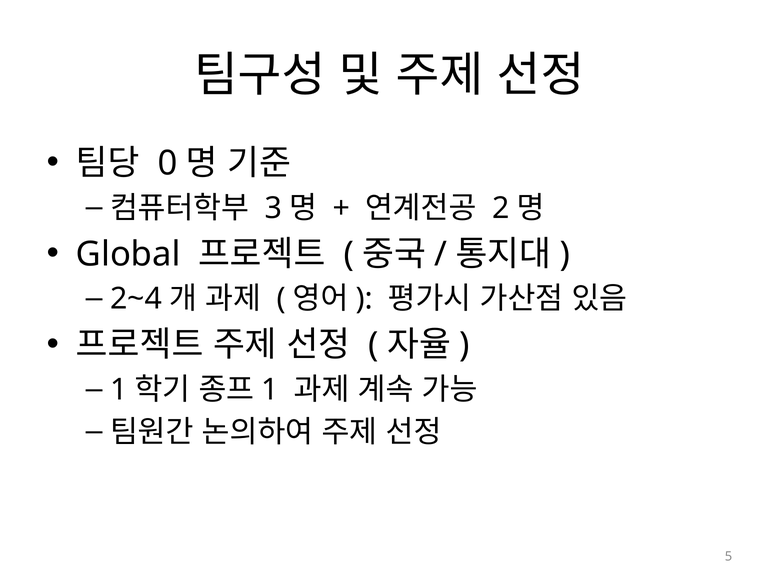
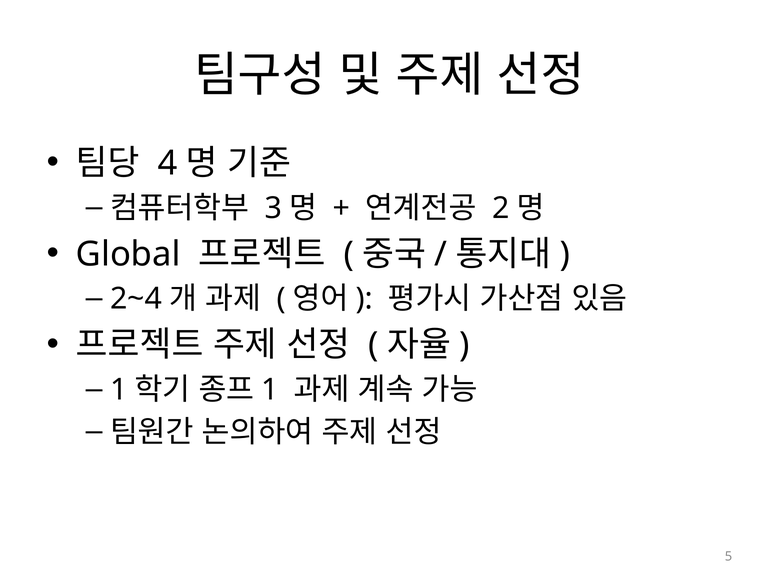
0: 0 -> 4
